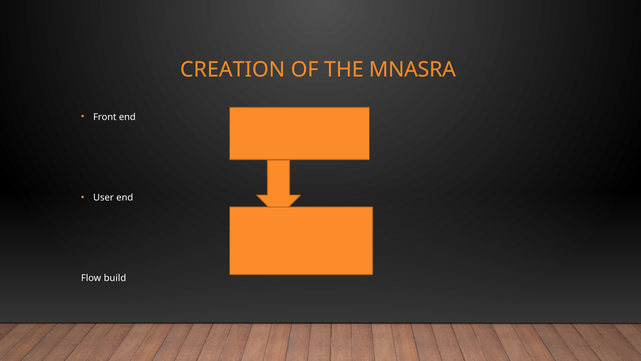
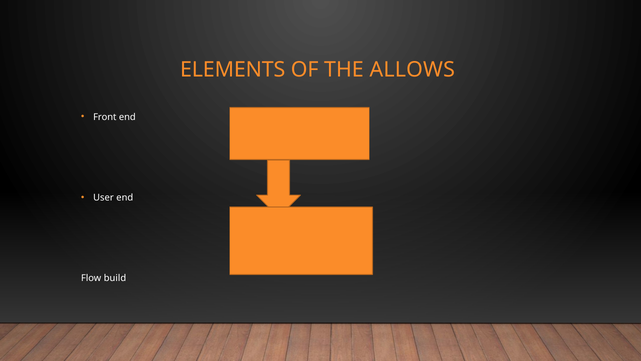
CREATION: CREATION -> ELEMENTS
MNASRA: MNASRA -> ALLOWS
